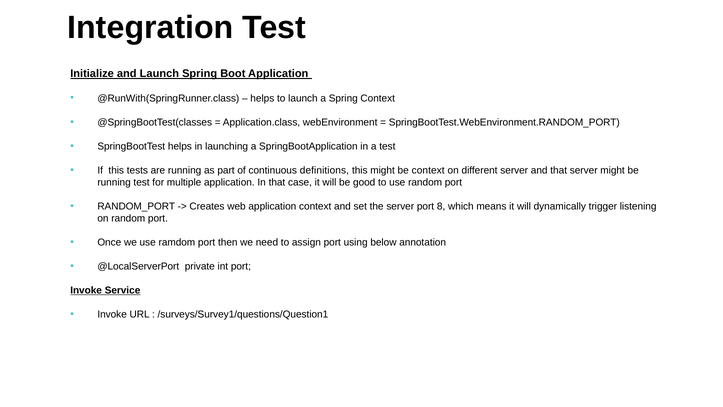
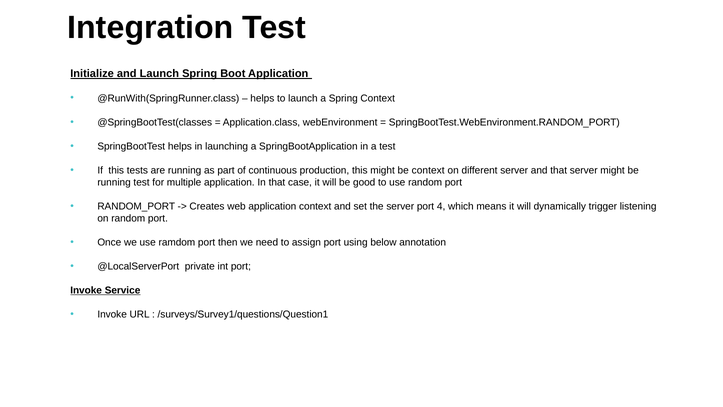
definitions: definitions -> production
8: 8 -> 4
